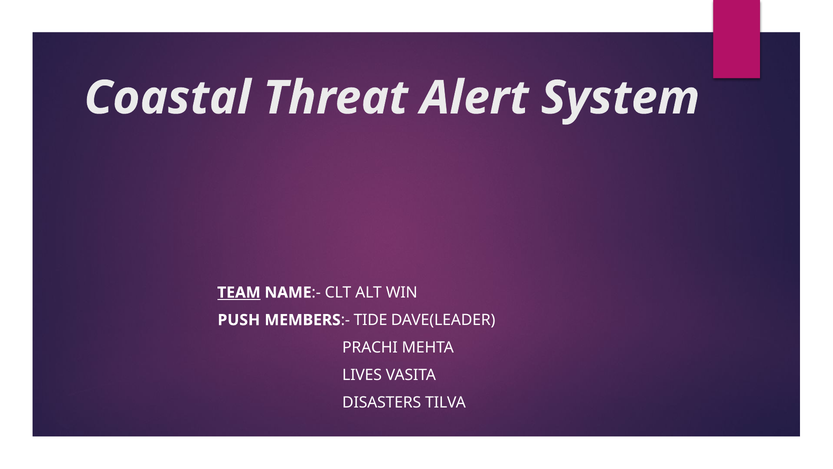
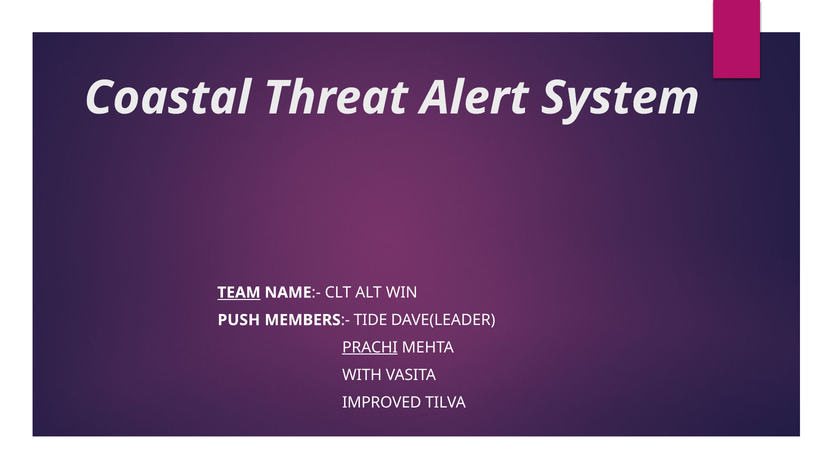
PRACHI underline: none -> present
LIVES: LIVES -> WITH
DISASTERS: DISASTERS -> IMPROVED
